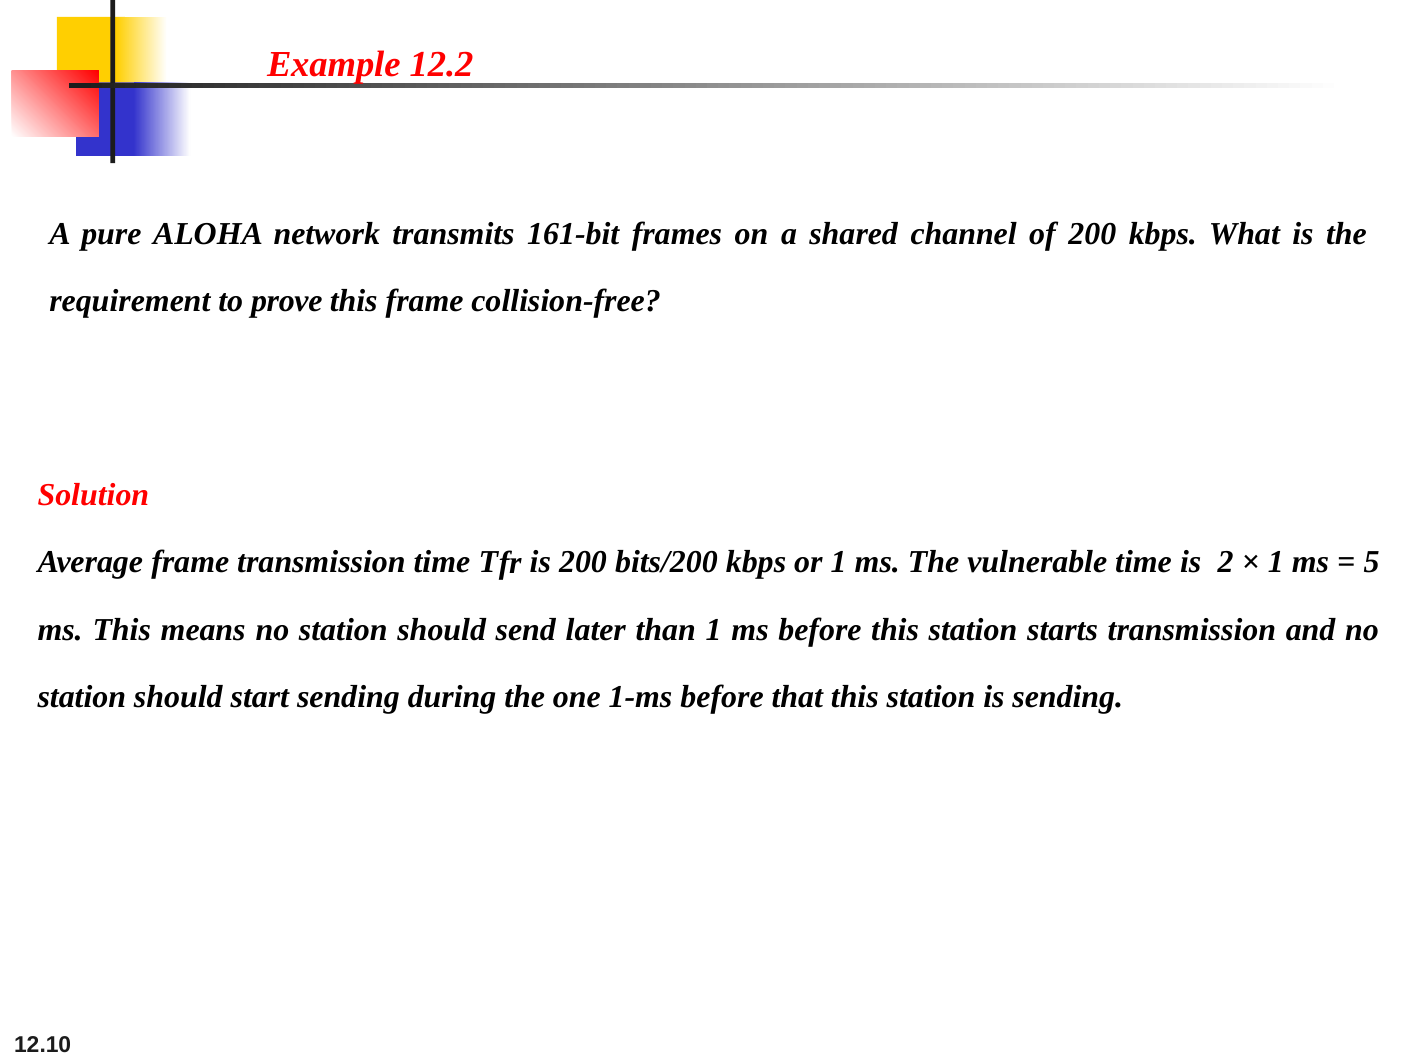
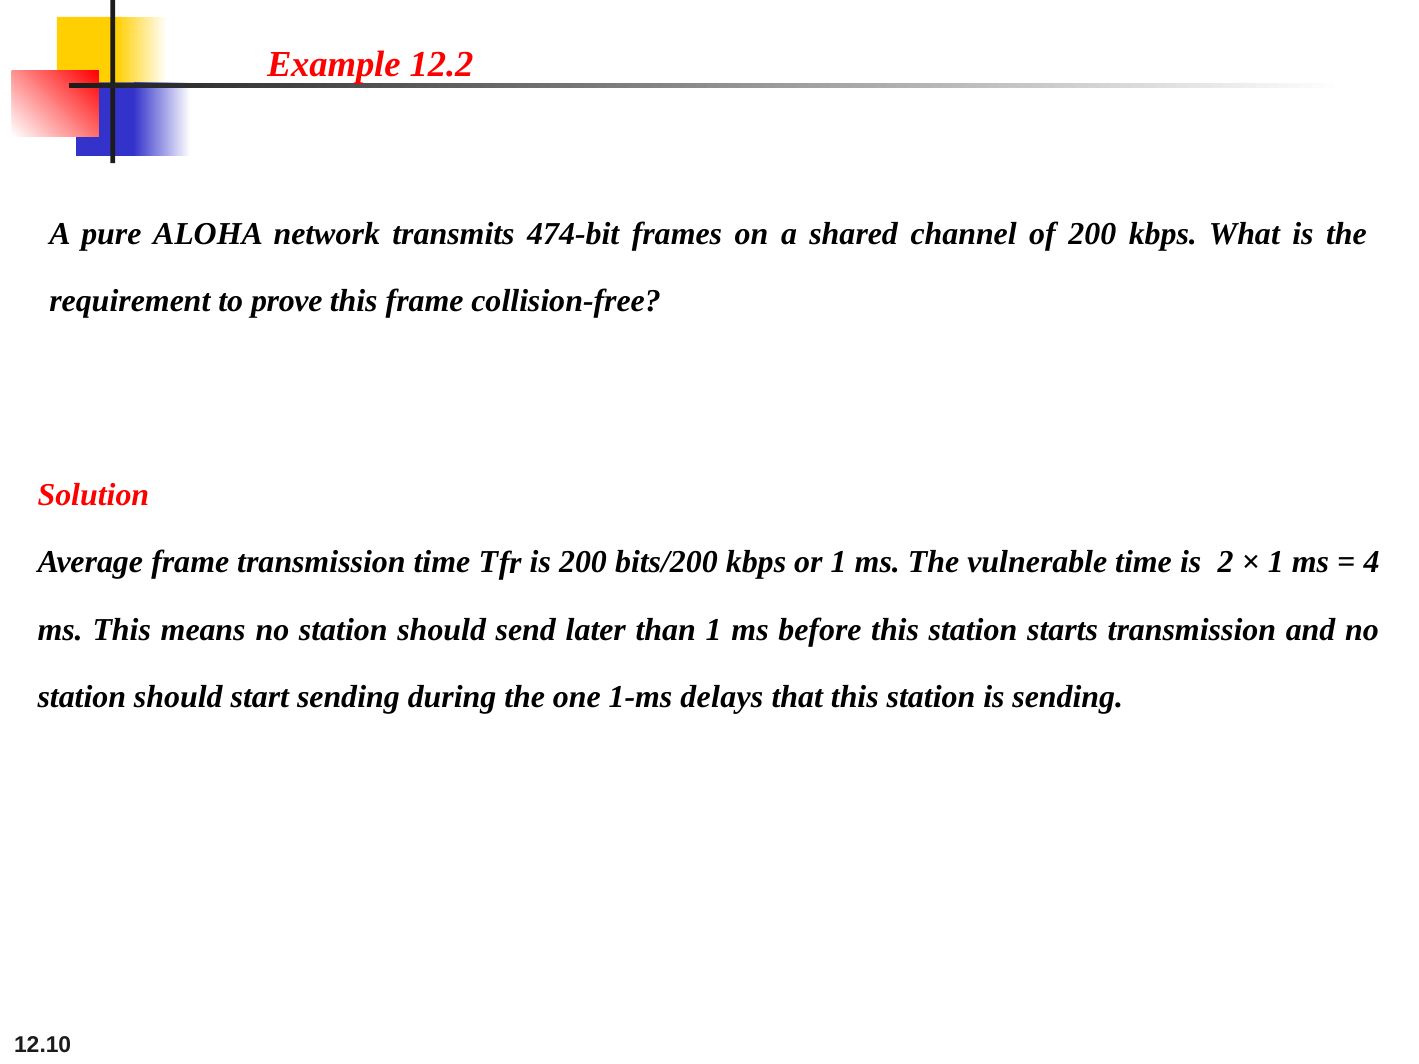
161-bit: 161-bit -> 474-bit
5: 5 -> 4
1-ms before: before -> delays
